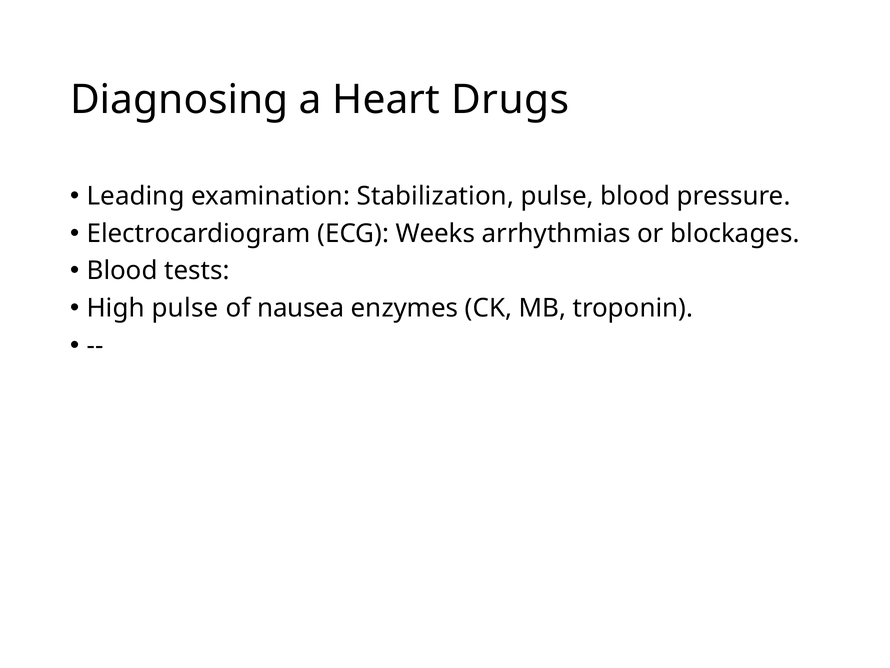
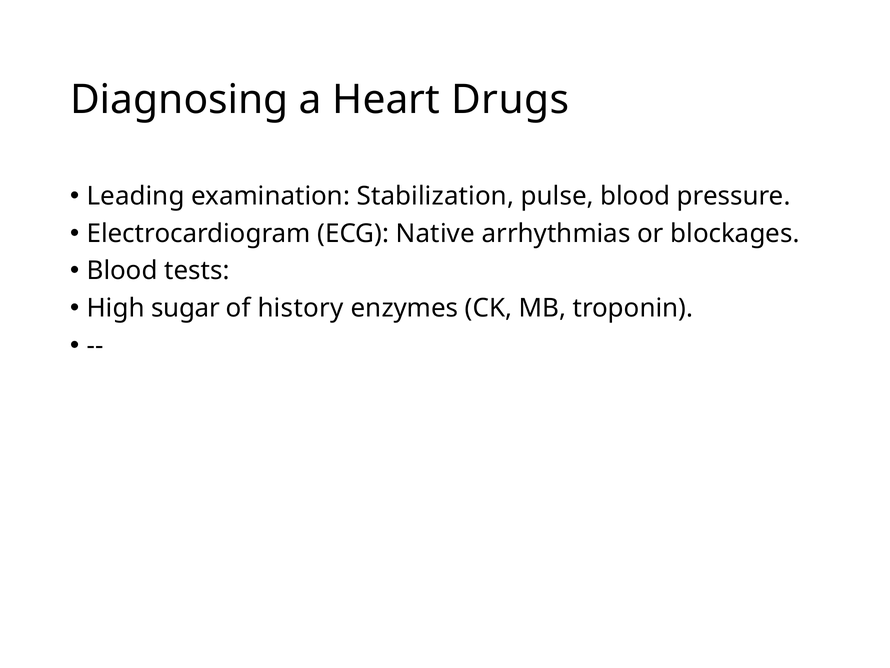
Weeks: Weeks -> Native
High pulse: pulse -> sugar
nausea: nausea -> history
